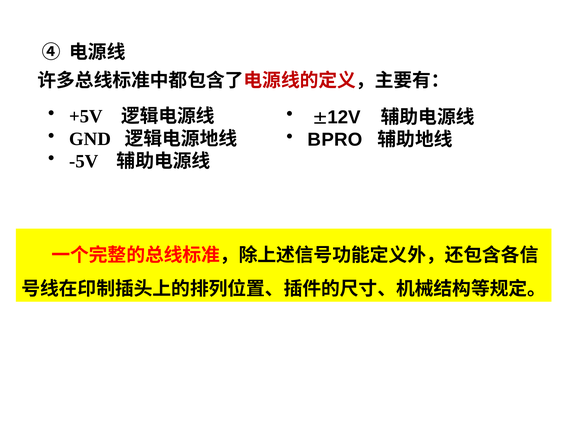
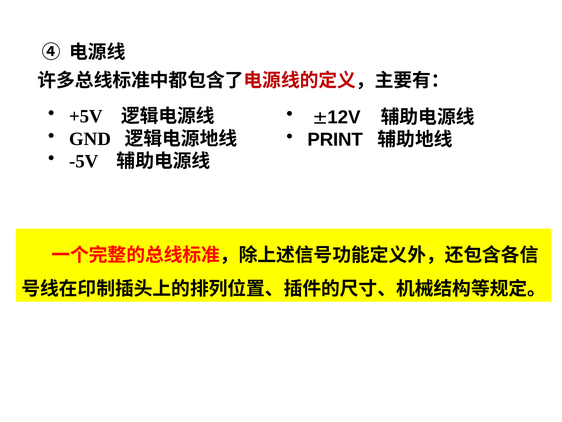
BPRO: BPRO -> PRINT
